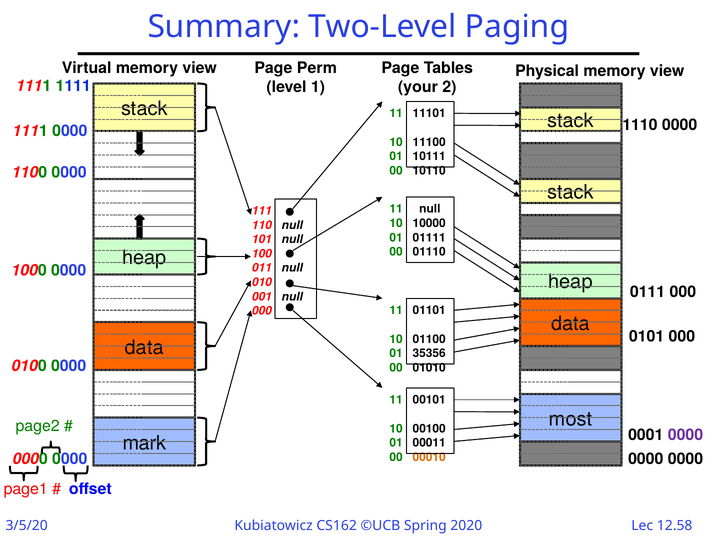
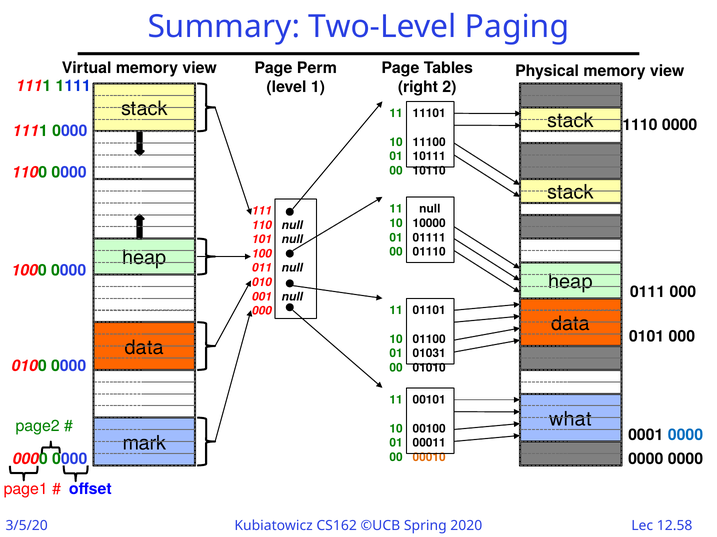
your: your -> right
35356: 35356 -> 01031
most: most -> what
0000 at (685, 436) colour: purple -> blue
